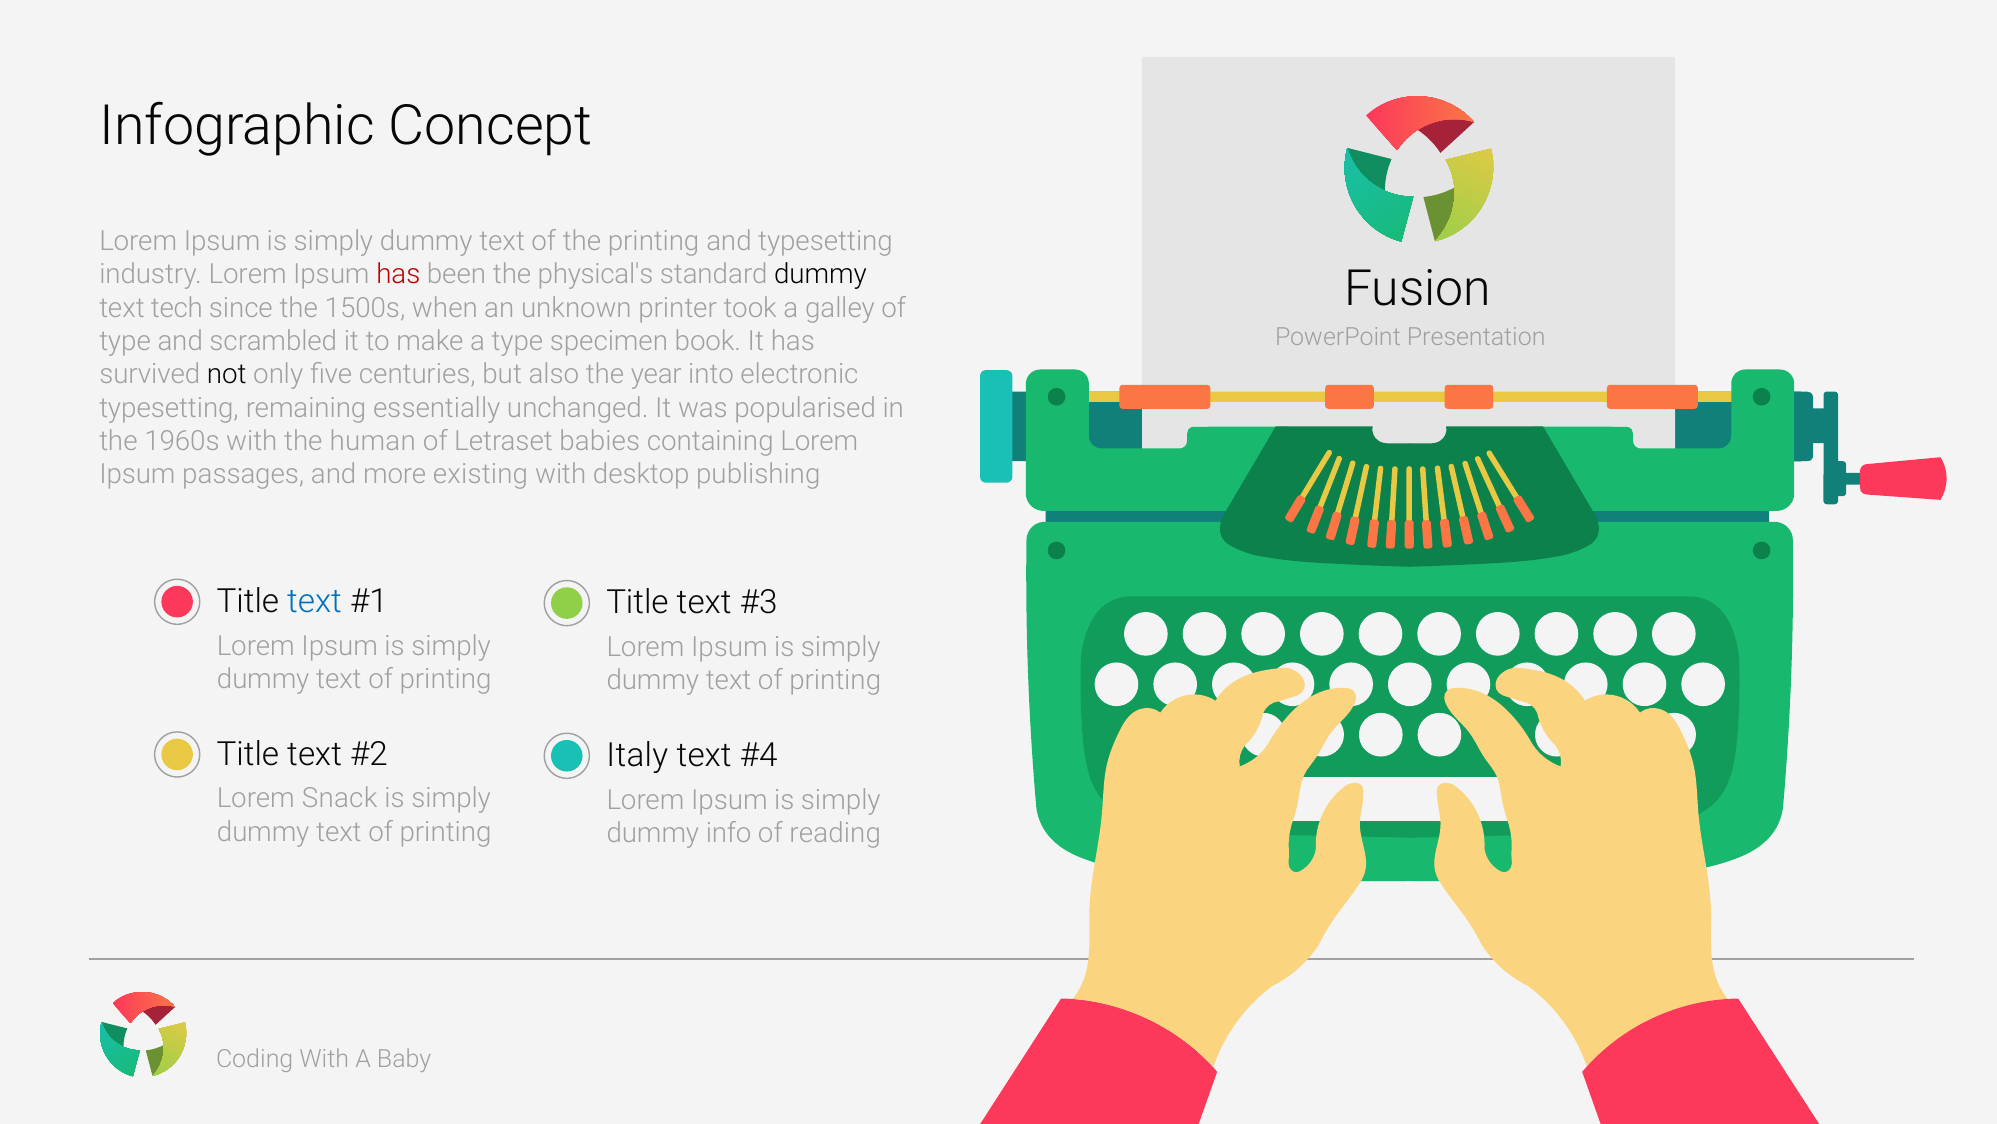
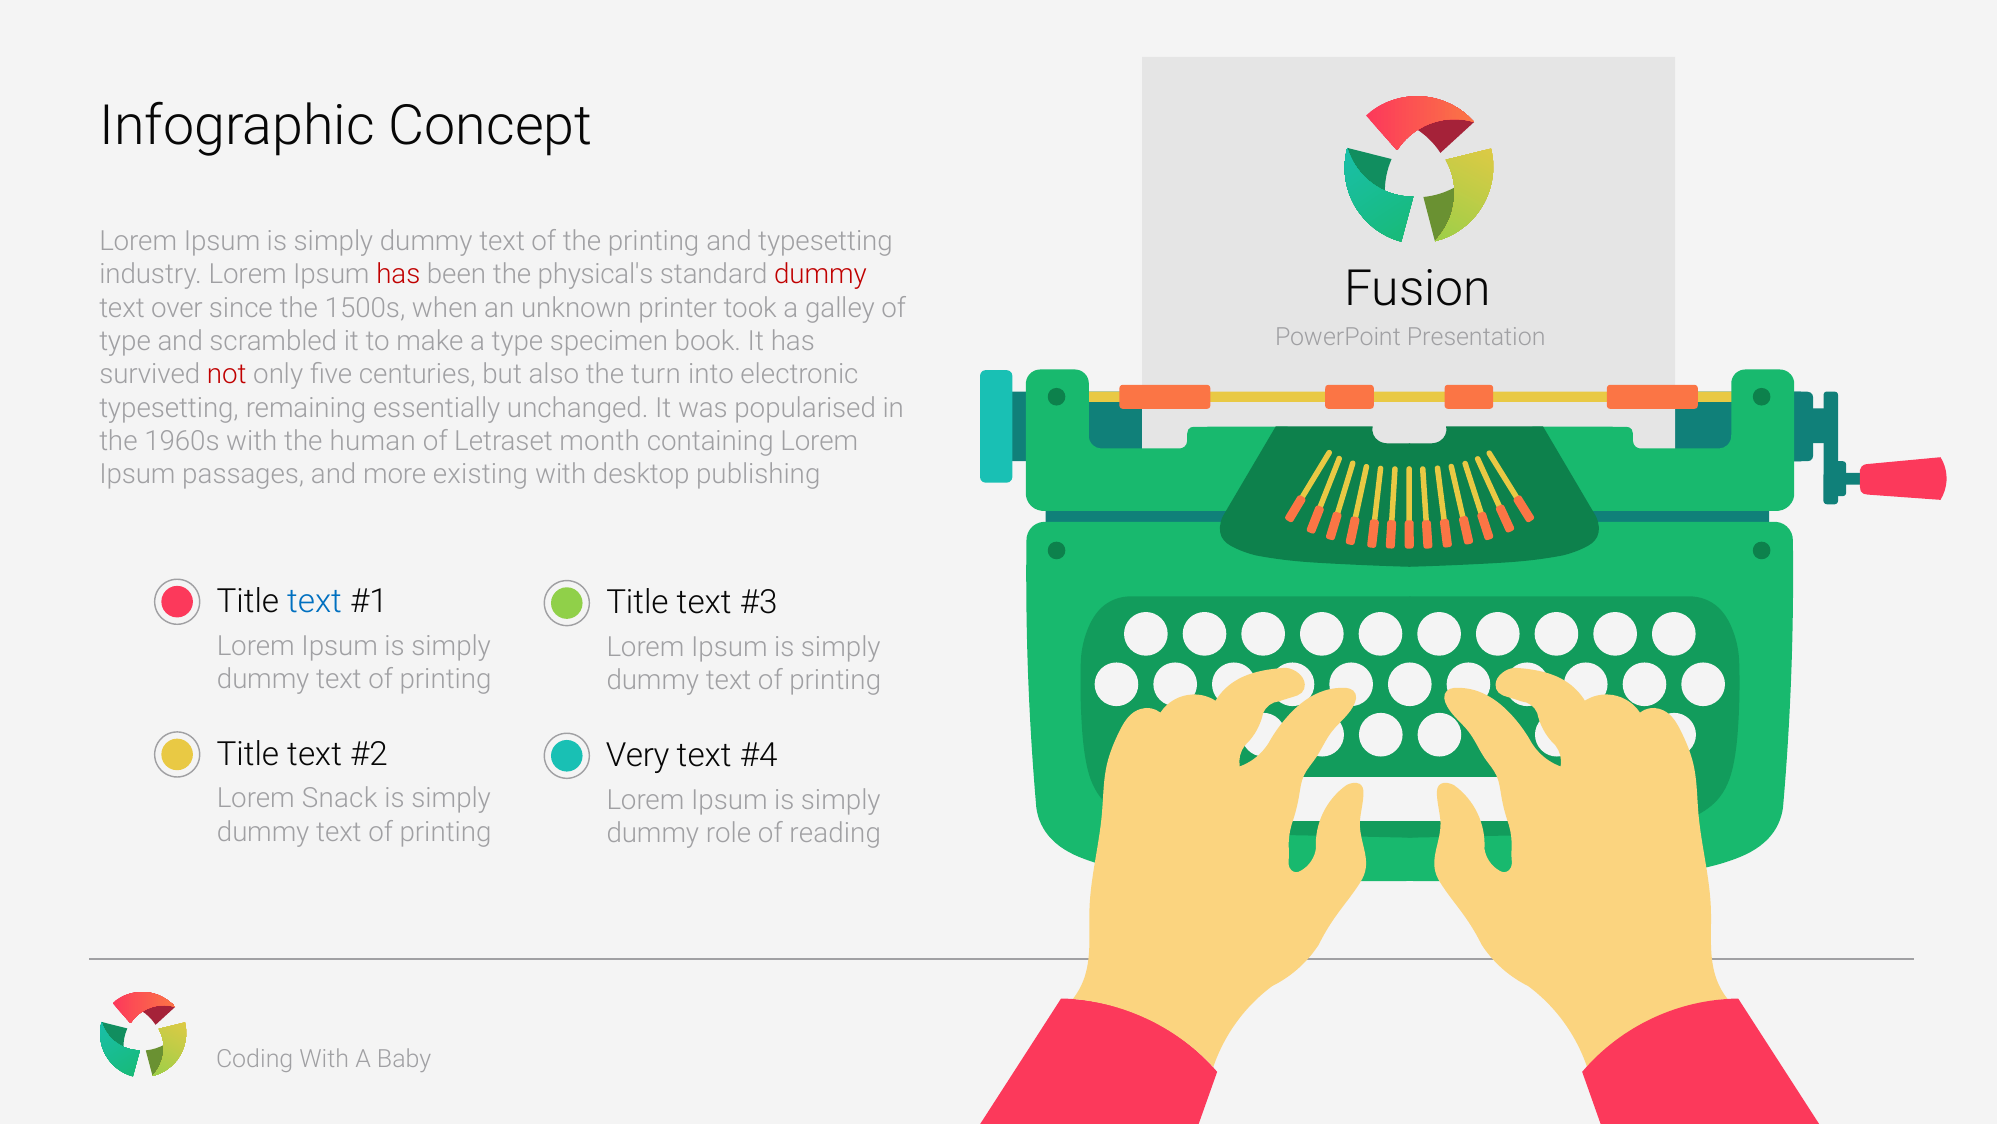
dummy at (820, 274) colour: black -> red
tech: tech -> over
not colour: black -> red
year: year -> turn
babies: babies -> month
Italy: Italy -> Very
info: info -> role
